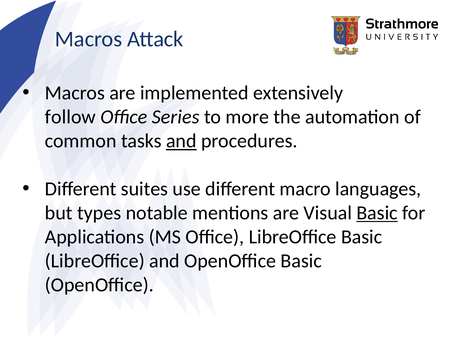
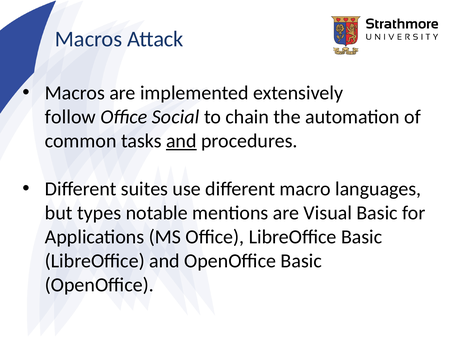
Series: Series -> Social
more: more -> chain
Basic at (377, 213) underline: present -> none
